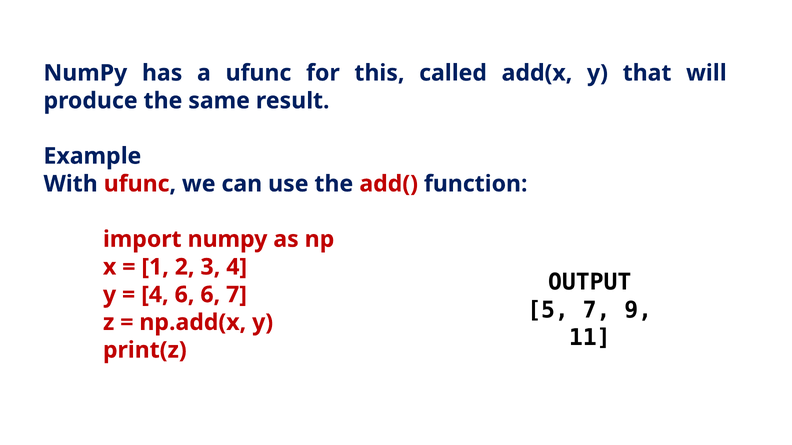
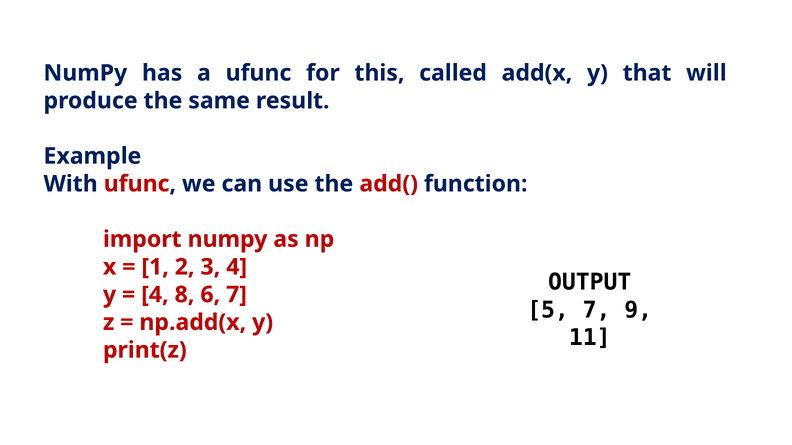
4 6: 6 -> 8
